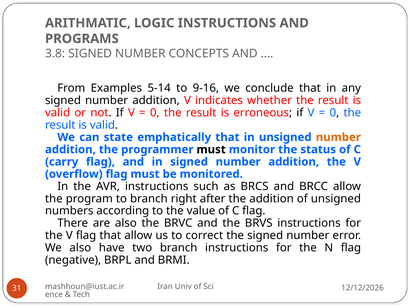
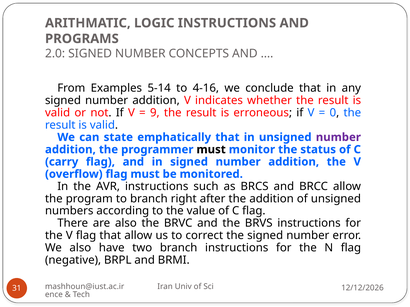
3.8: 3.8 -> 2.0
9-16: 9-16 -> 4-16
0 at (155, 113): 0 -> 9
number at (338, 137) colour: orange -> purple
